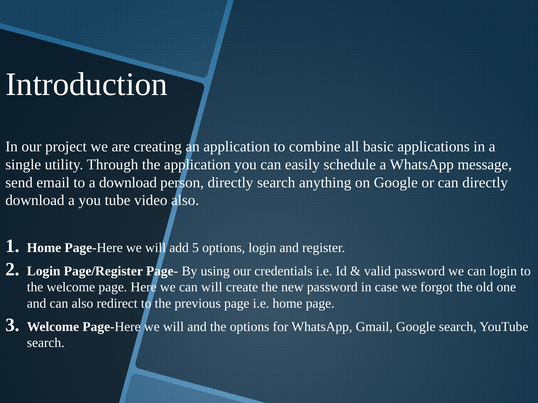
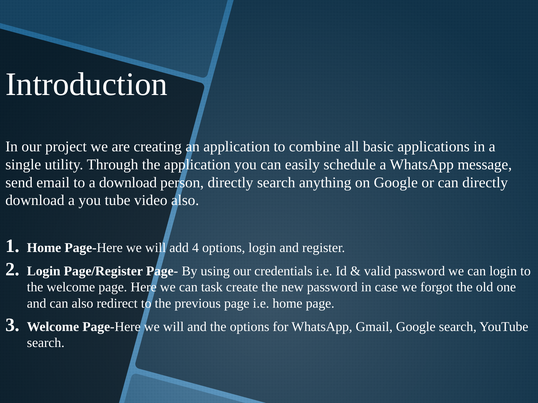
5: 5 -> 4
can will: will -> task
